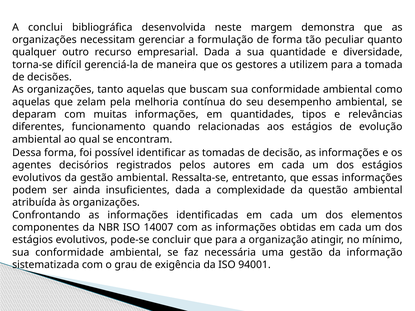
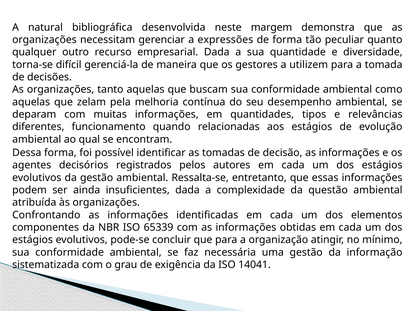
conclui: conclui -> natural
formulação: formulação -> expressões
14007: 14007 -> 65339
94001: 94001 -> 14041
